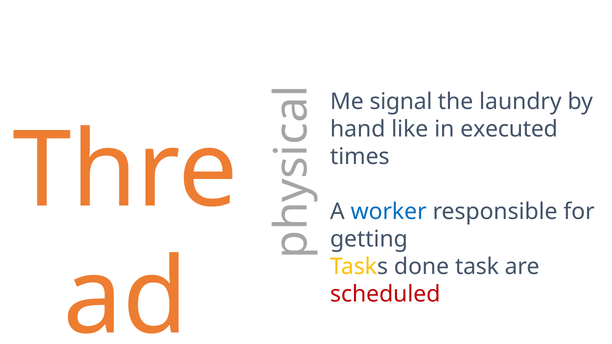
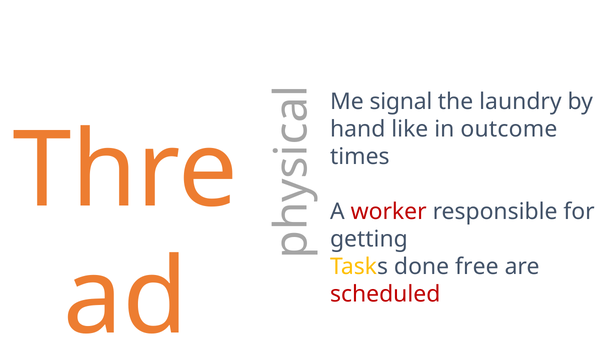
executed: executed -> outcome
worker colour: blue -> red
task: task -> free
